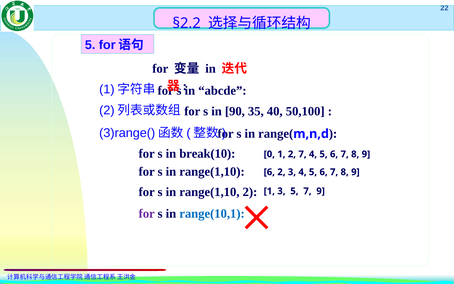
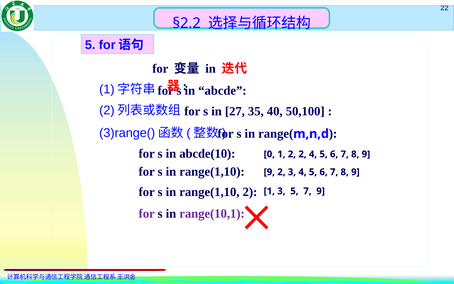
90: 90 -> 27
break(10: break(10 -> abcde(10
2 7: 7 -> 2
6 at (269, 172): 6 -> 9
range(10,1 colour: blue -> purple
